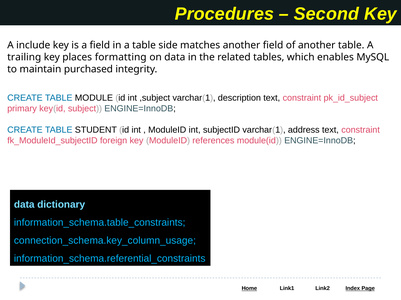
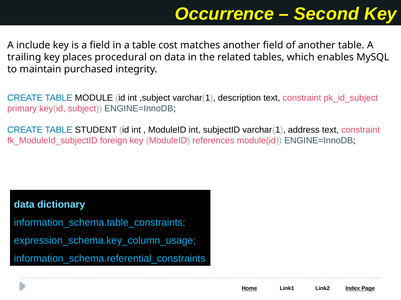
Procedures: Procedures -> Occurrence
side: side -> cost
formatting: formatting -> procedural
connection_schema.key_column_usage: connection_schema.key_column_usage -> expression_schema.key_column_usage
